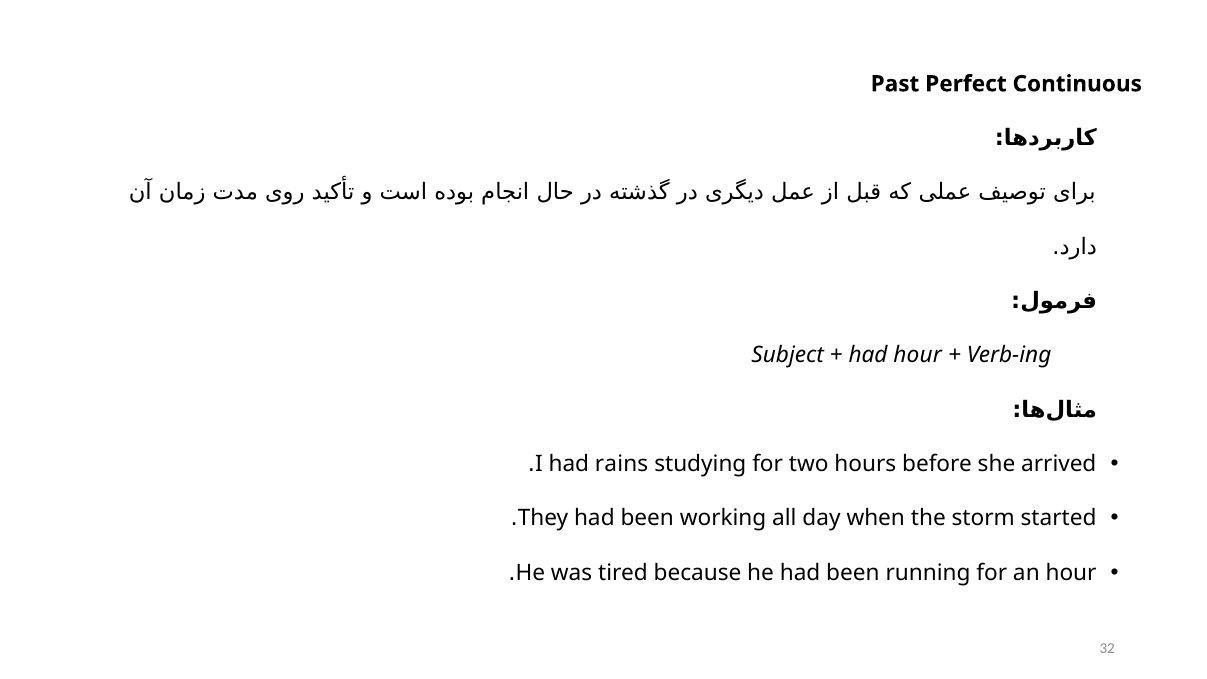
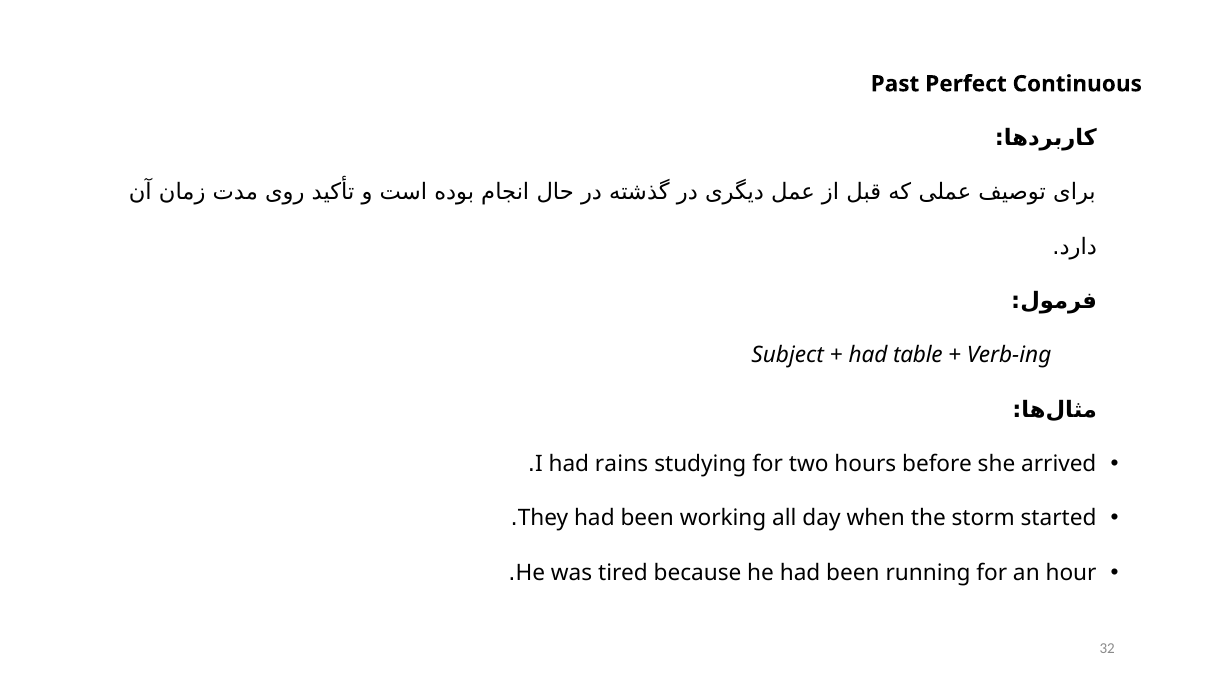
had hour: hour -> table
